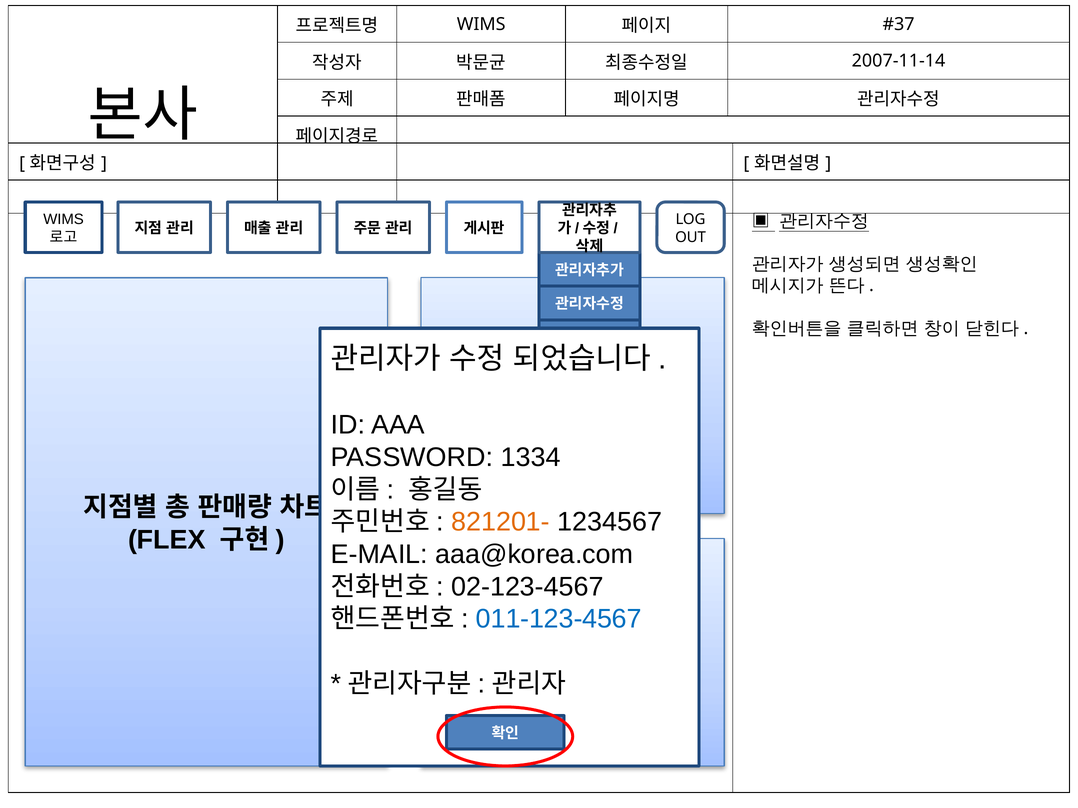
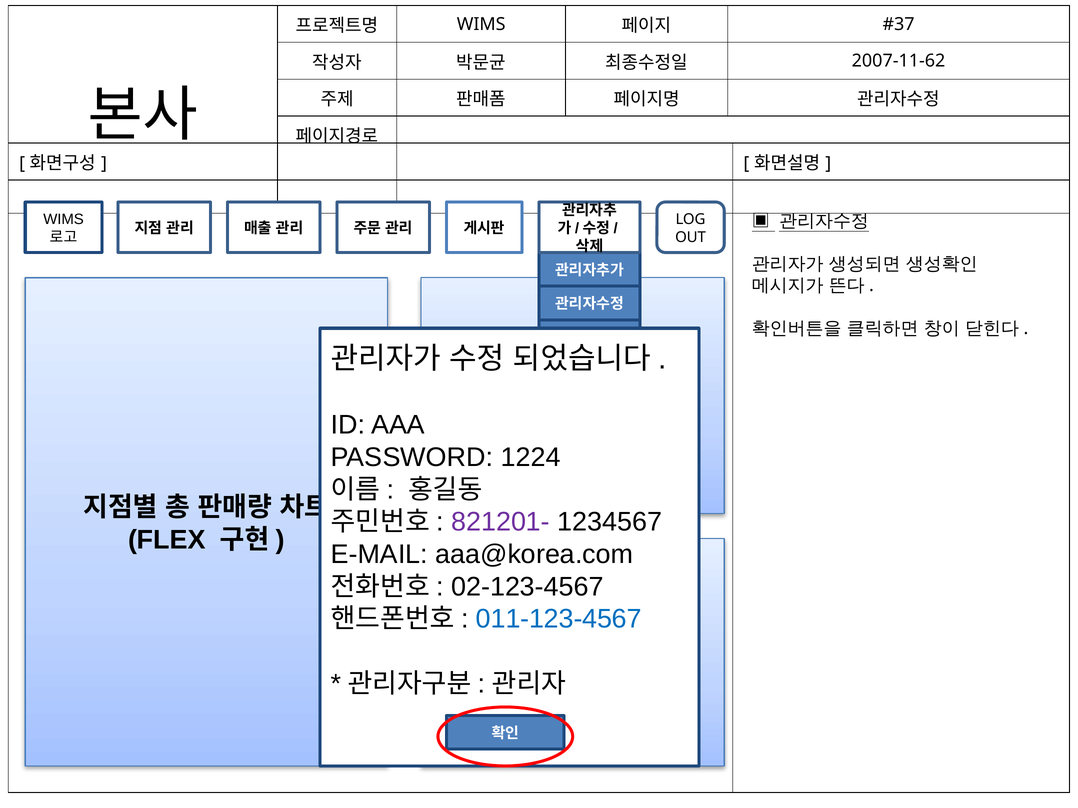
2007-11-14: 2007-11-14 -> 2007-11-62
1334: 1334 -> 1224
821201- colour: orange -> purple
